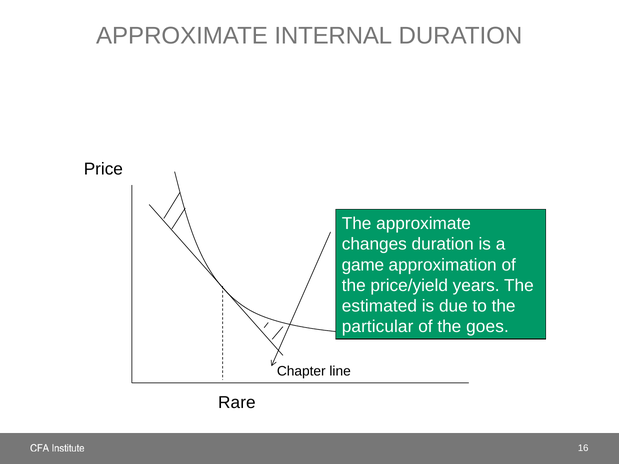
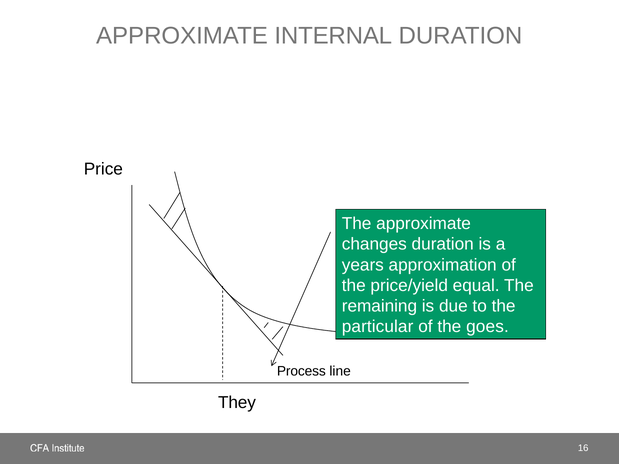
game: game -> years
years: years -> equal
estimated: estimated -> remaining
Chapter: Chapter -> Process
Rare: Rare -> They
